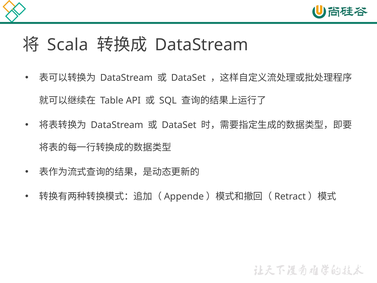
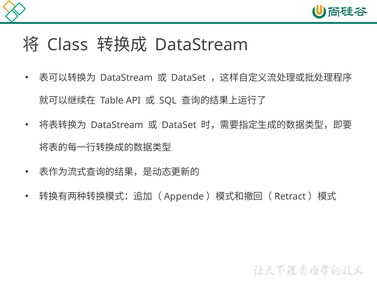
Scala: Scala -> Class
